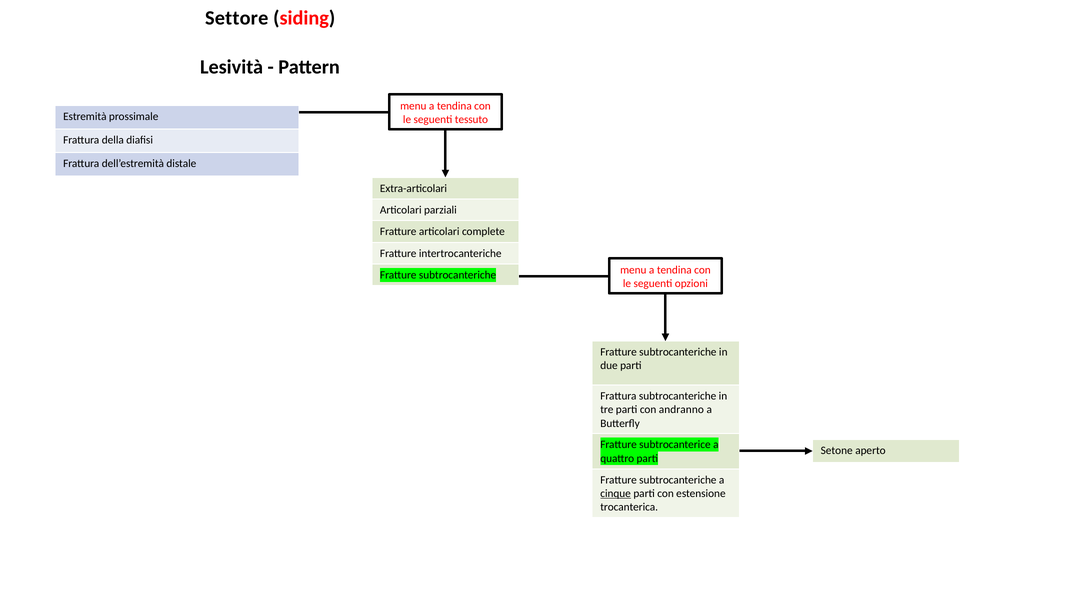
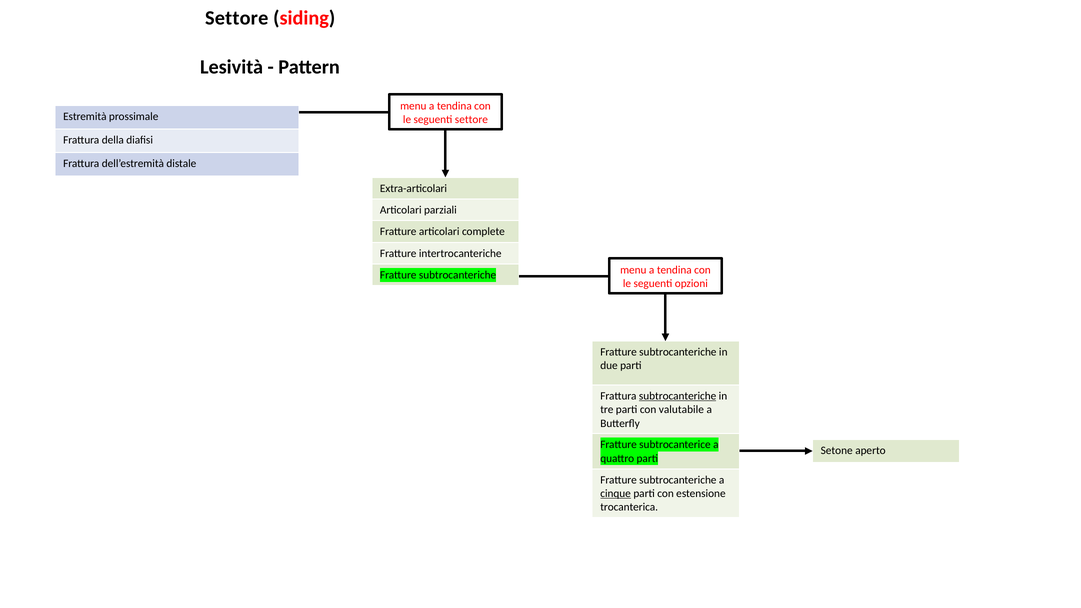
seguenti tessuto: tessuto -> settore
subtrocanteriche at (678, 396) underline: none -> present
andranno: andranno -> valutabile
